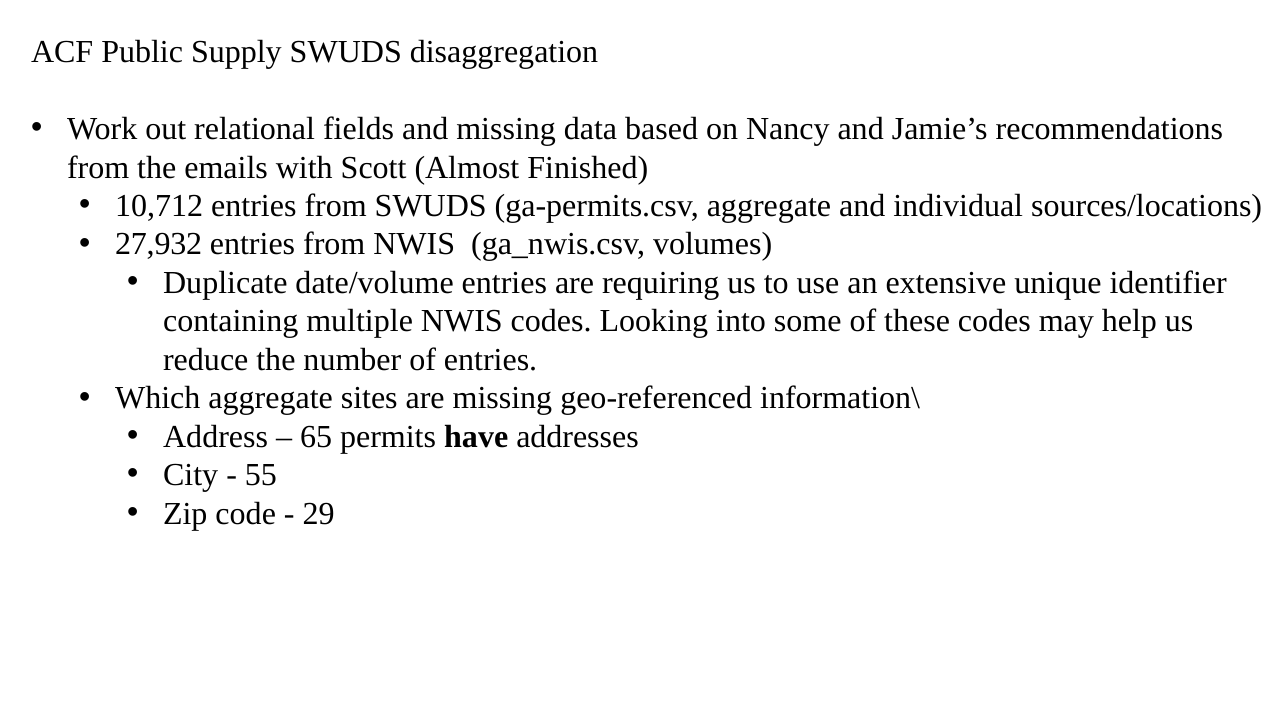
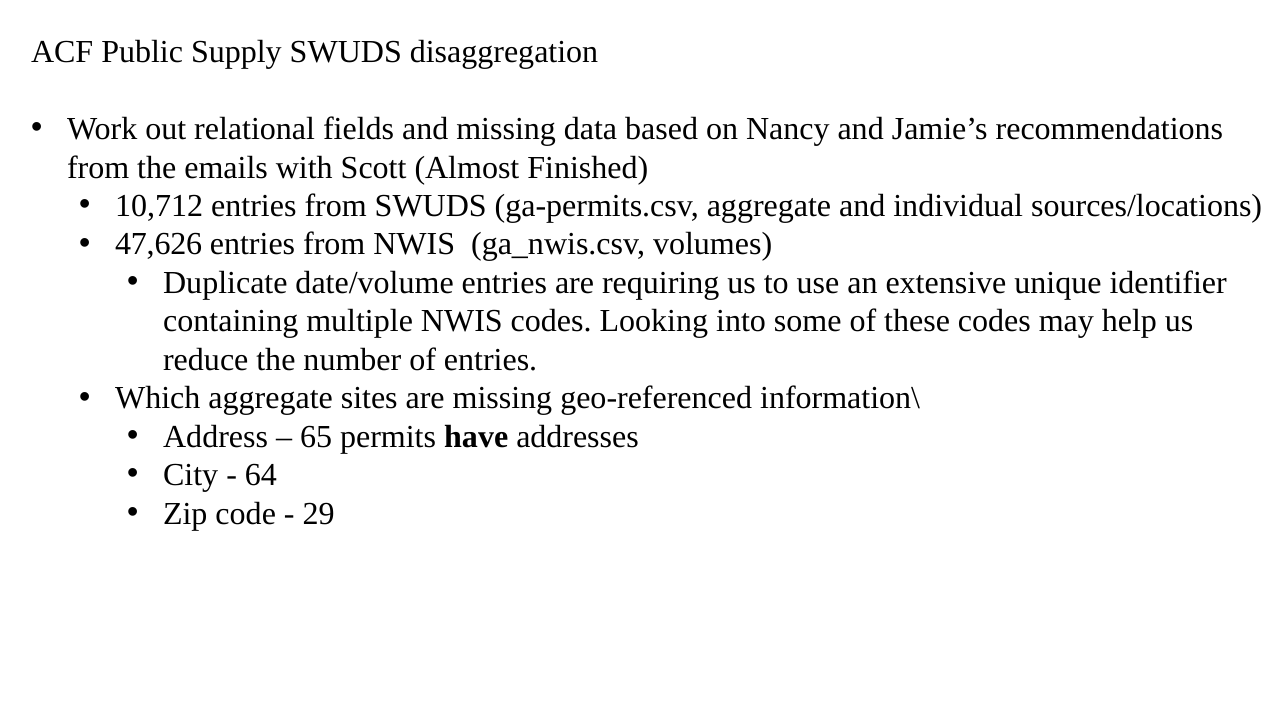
27,932: 27,932 -> 47,626
55: 55 -> 64
